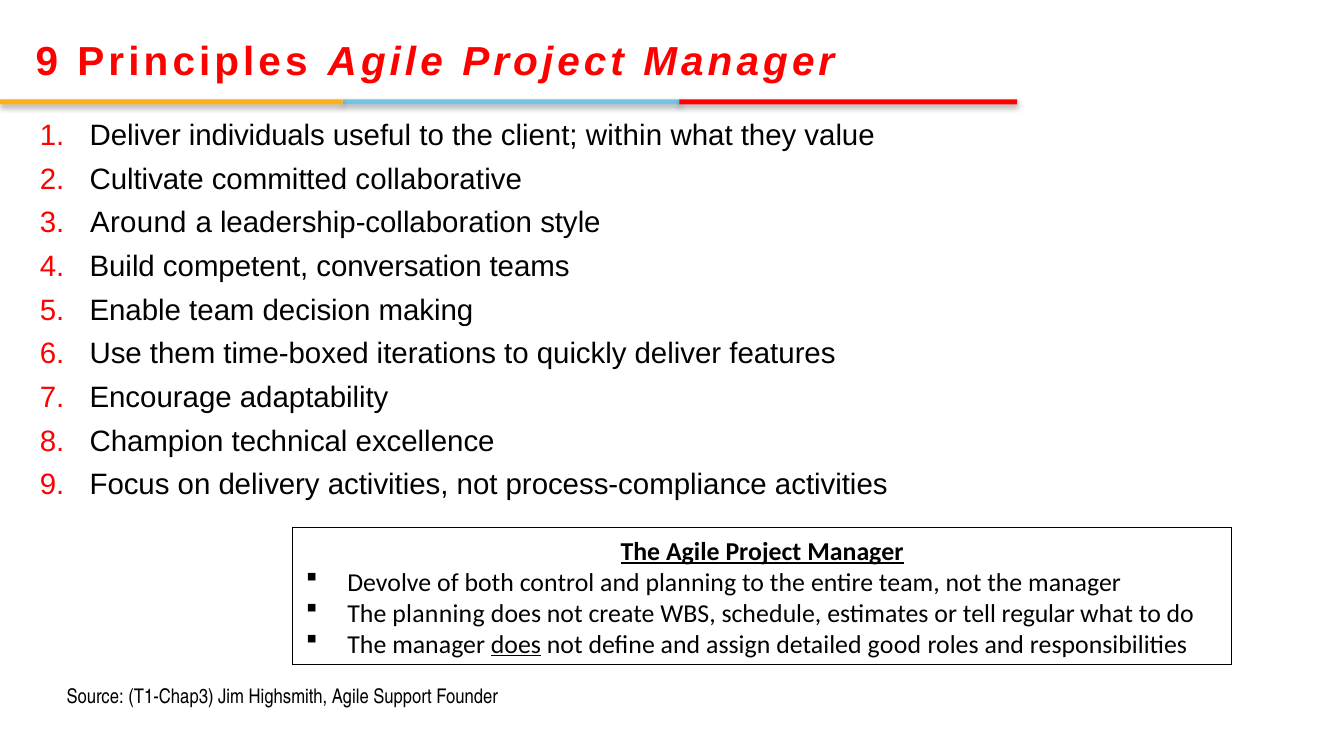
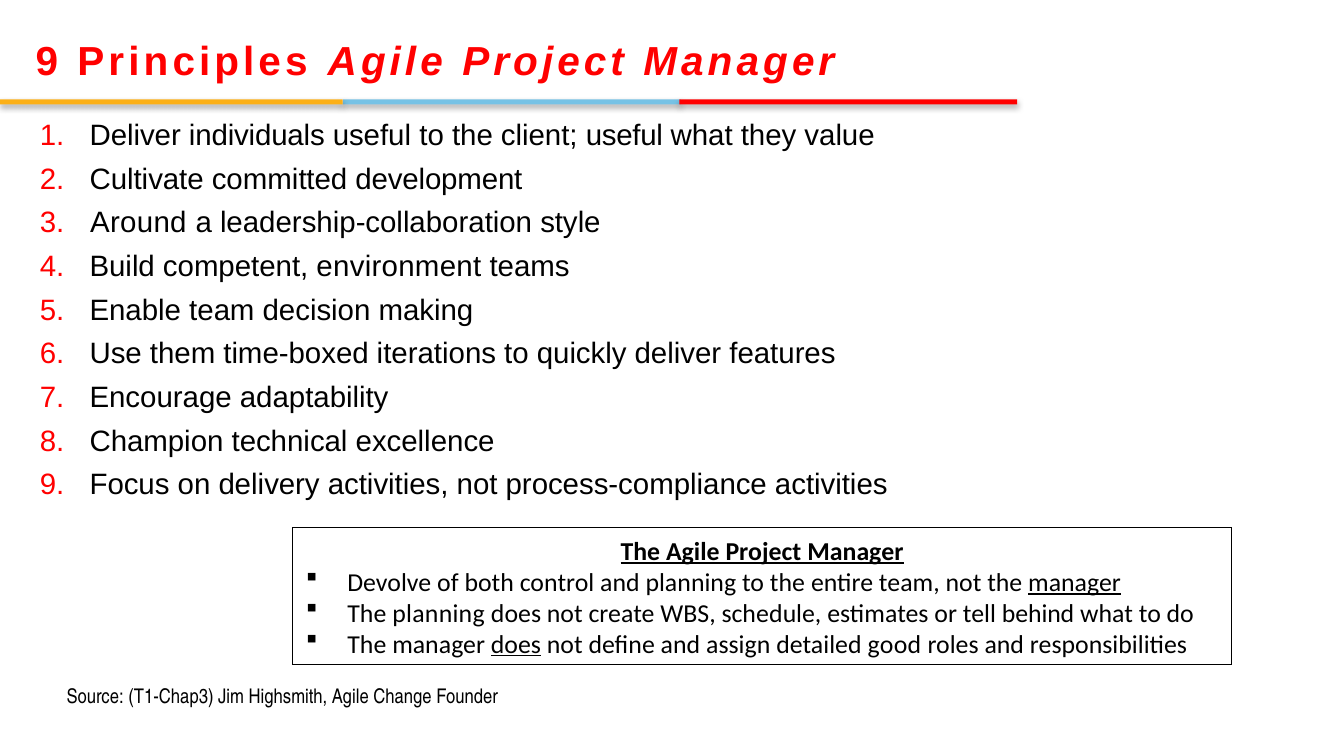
client within: within -> useful
collaborative: collaborative -> development
conversation: conversation -> environment
manager at (1075, 583) underline: none -> present
regular: regular -> behind
Support: Support -> Change
